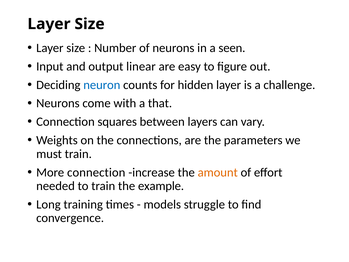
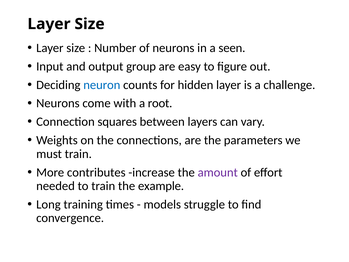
linear: linear -> group
that: that -> root
More connection: connection -> contributes
amount colour: orange -> purple
